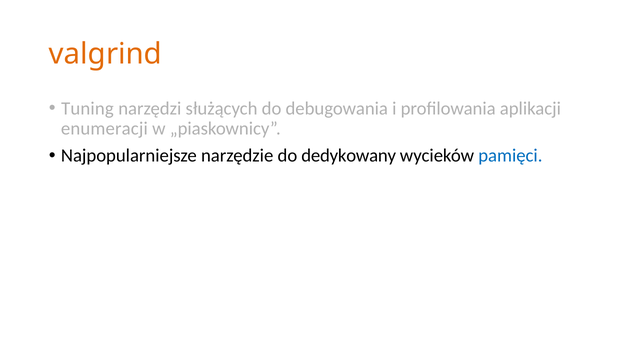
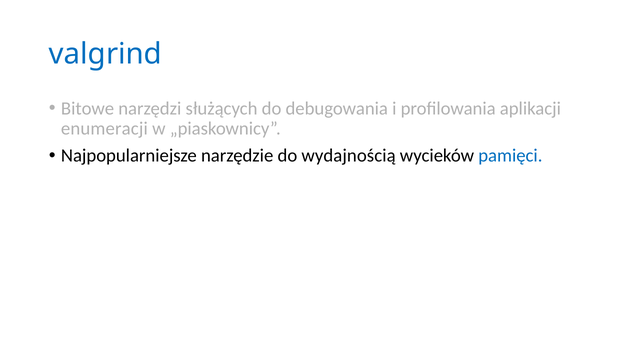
valgrind colour: orange -> blue
Tuning: Tuning -> Bitowe
dedykowany: dedykowany -> wydajnością
